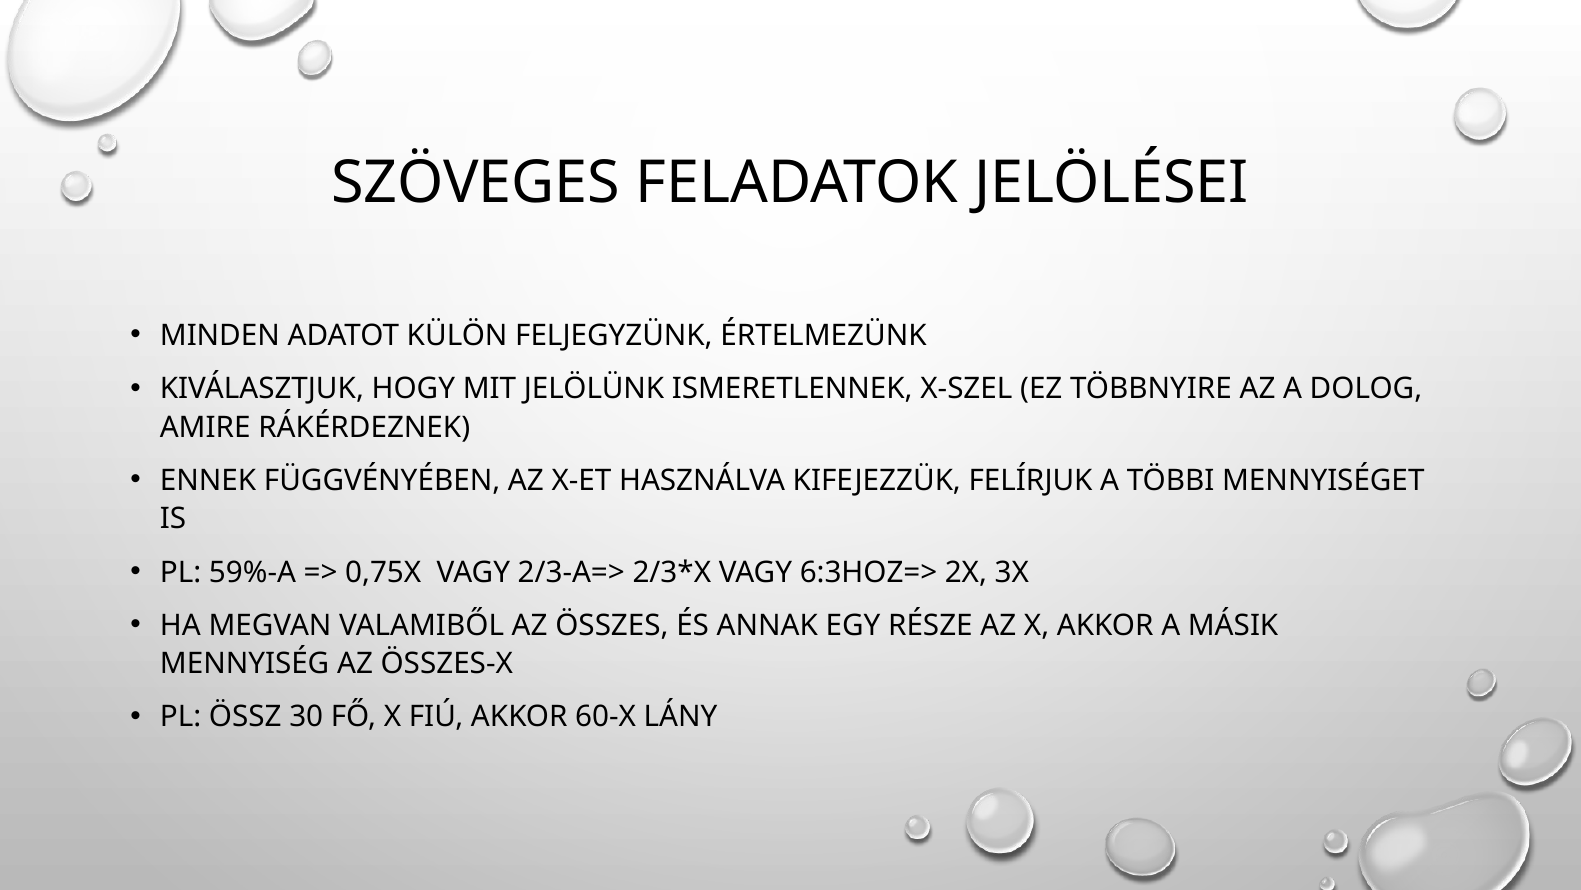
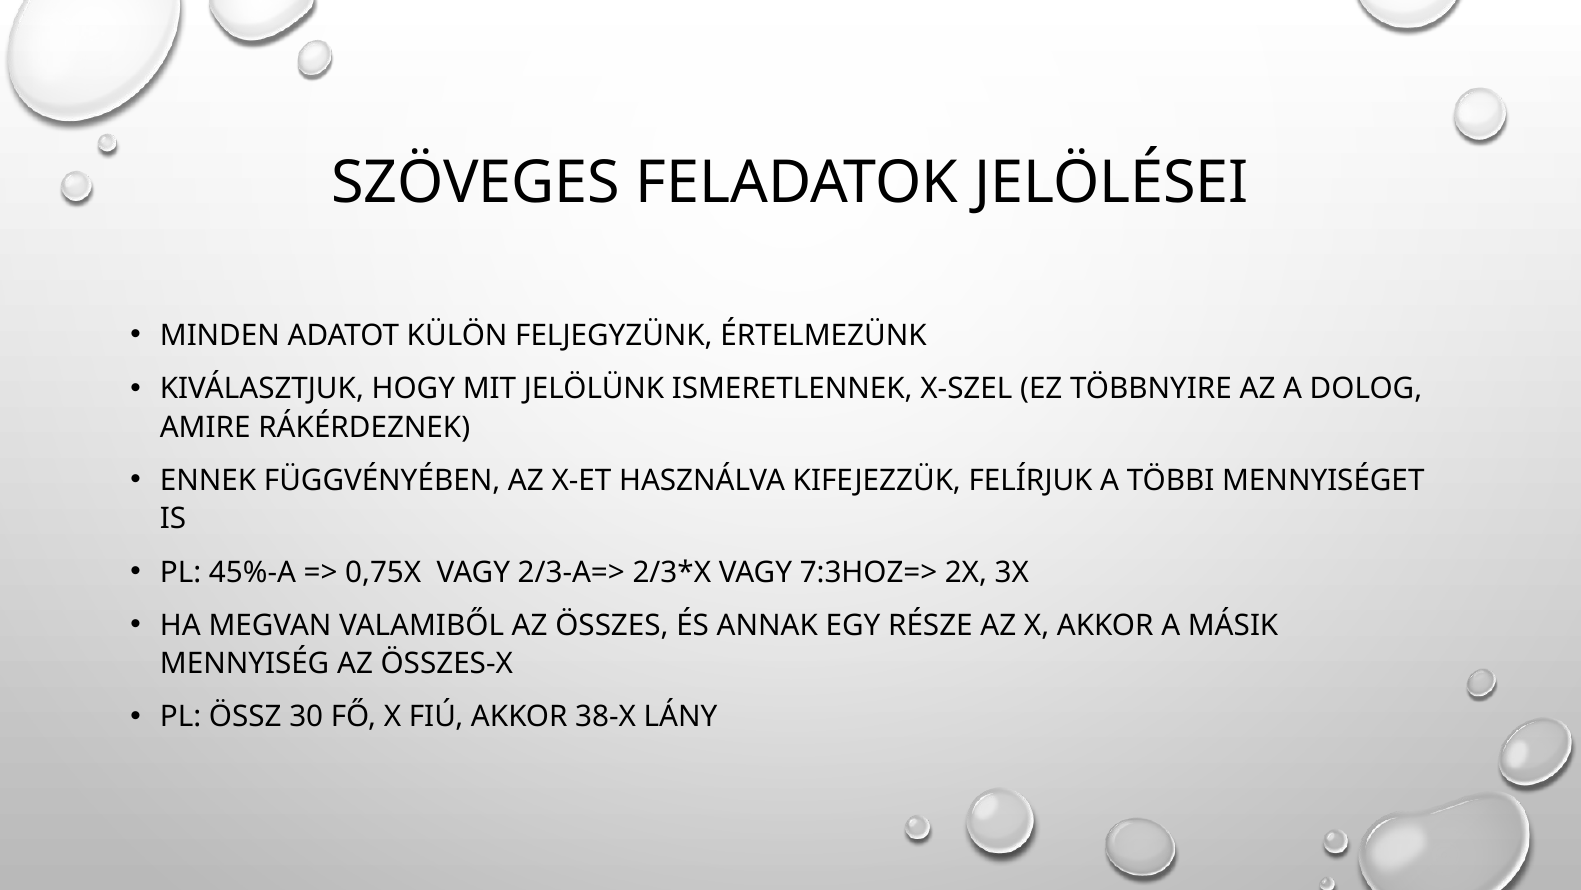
59%-A: 59%-A -> 45%-A
6:3HOZ=>: 6:3HOZ=> -> 7:3HOZ=>
60-X: 60-X -> 38-X
